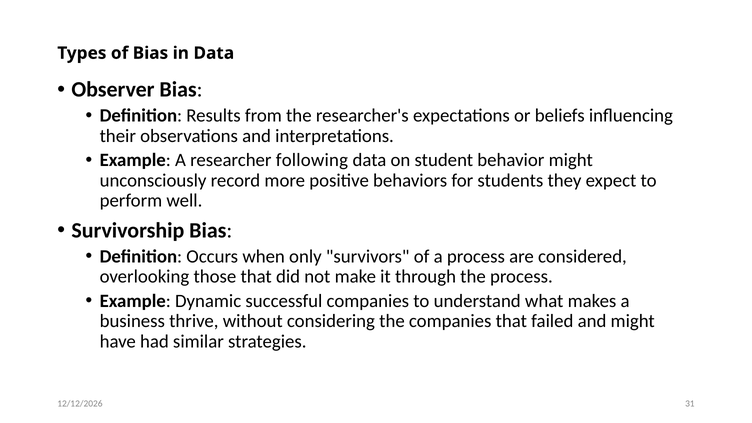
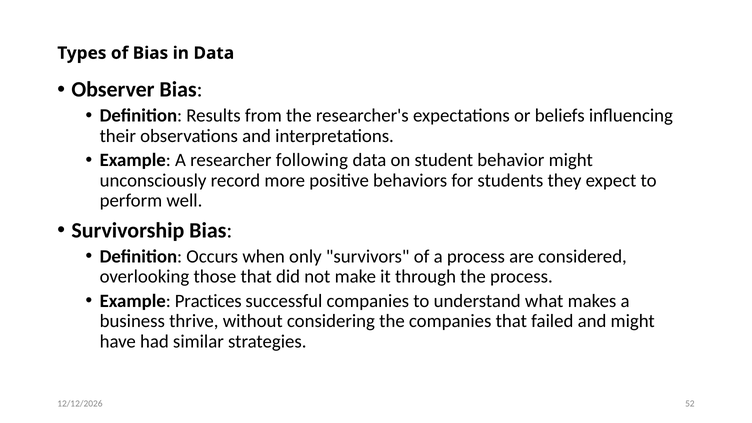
Dynamic: Dynamic -> Practices
31: 31 -> 52
